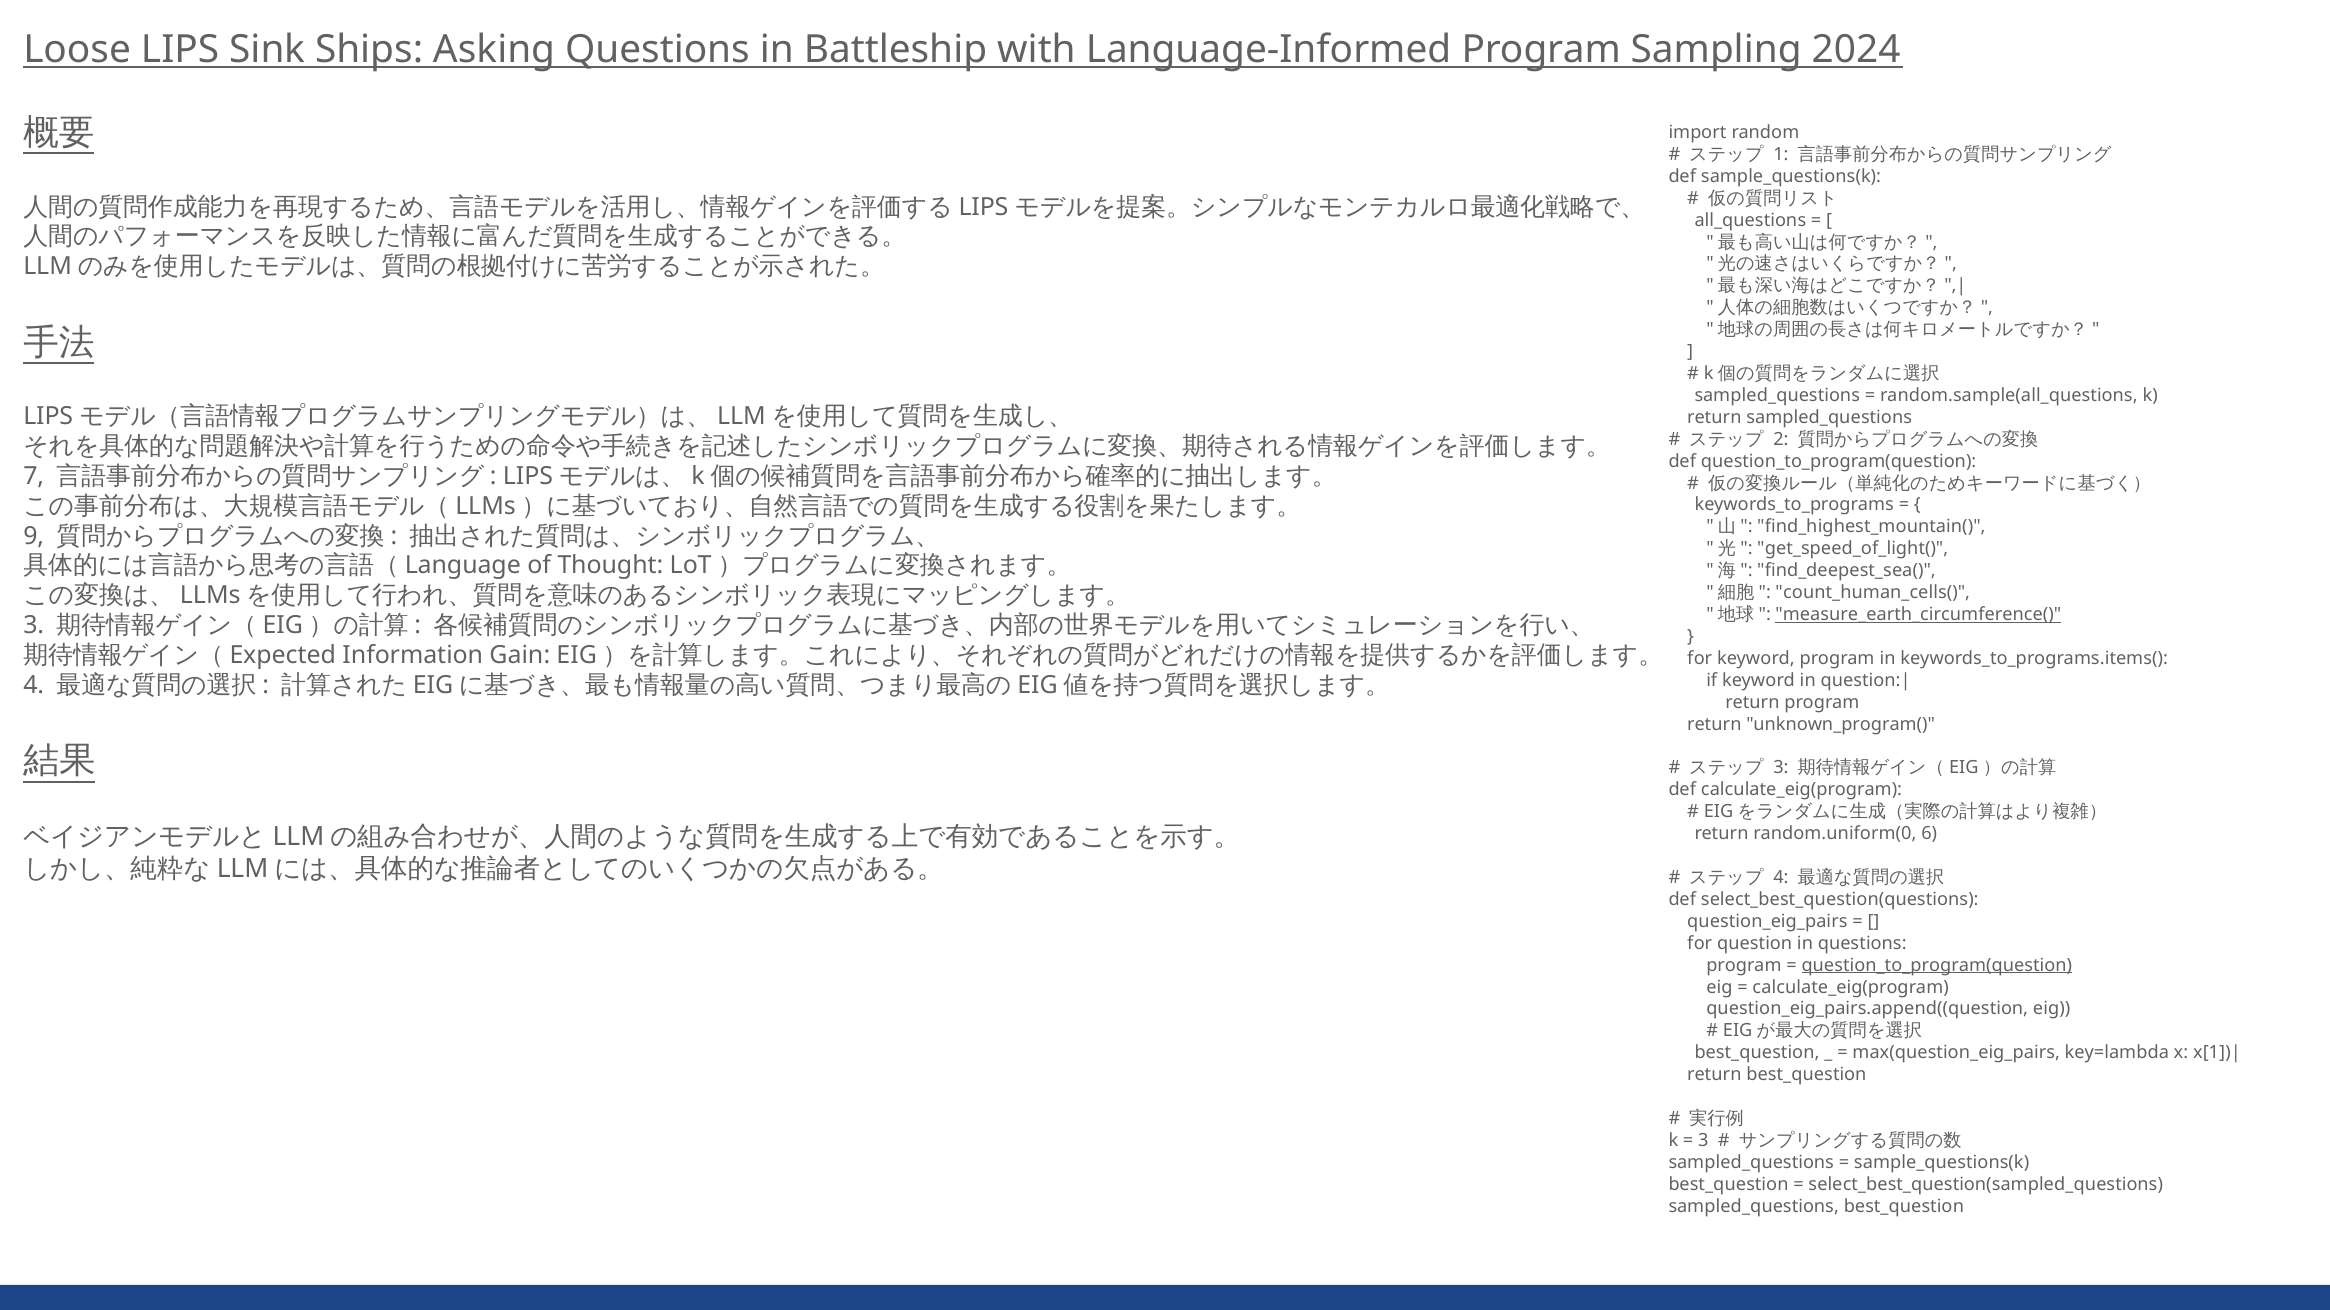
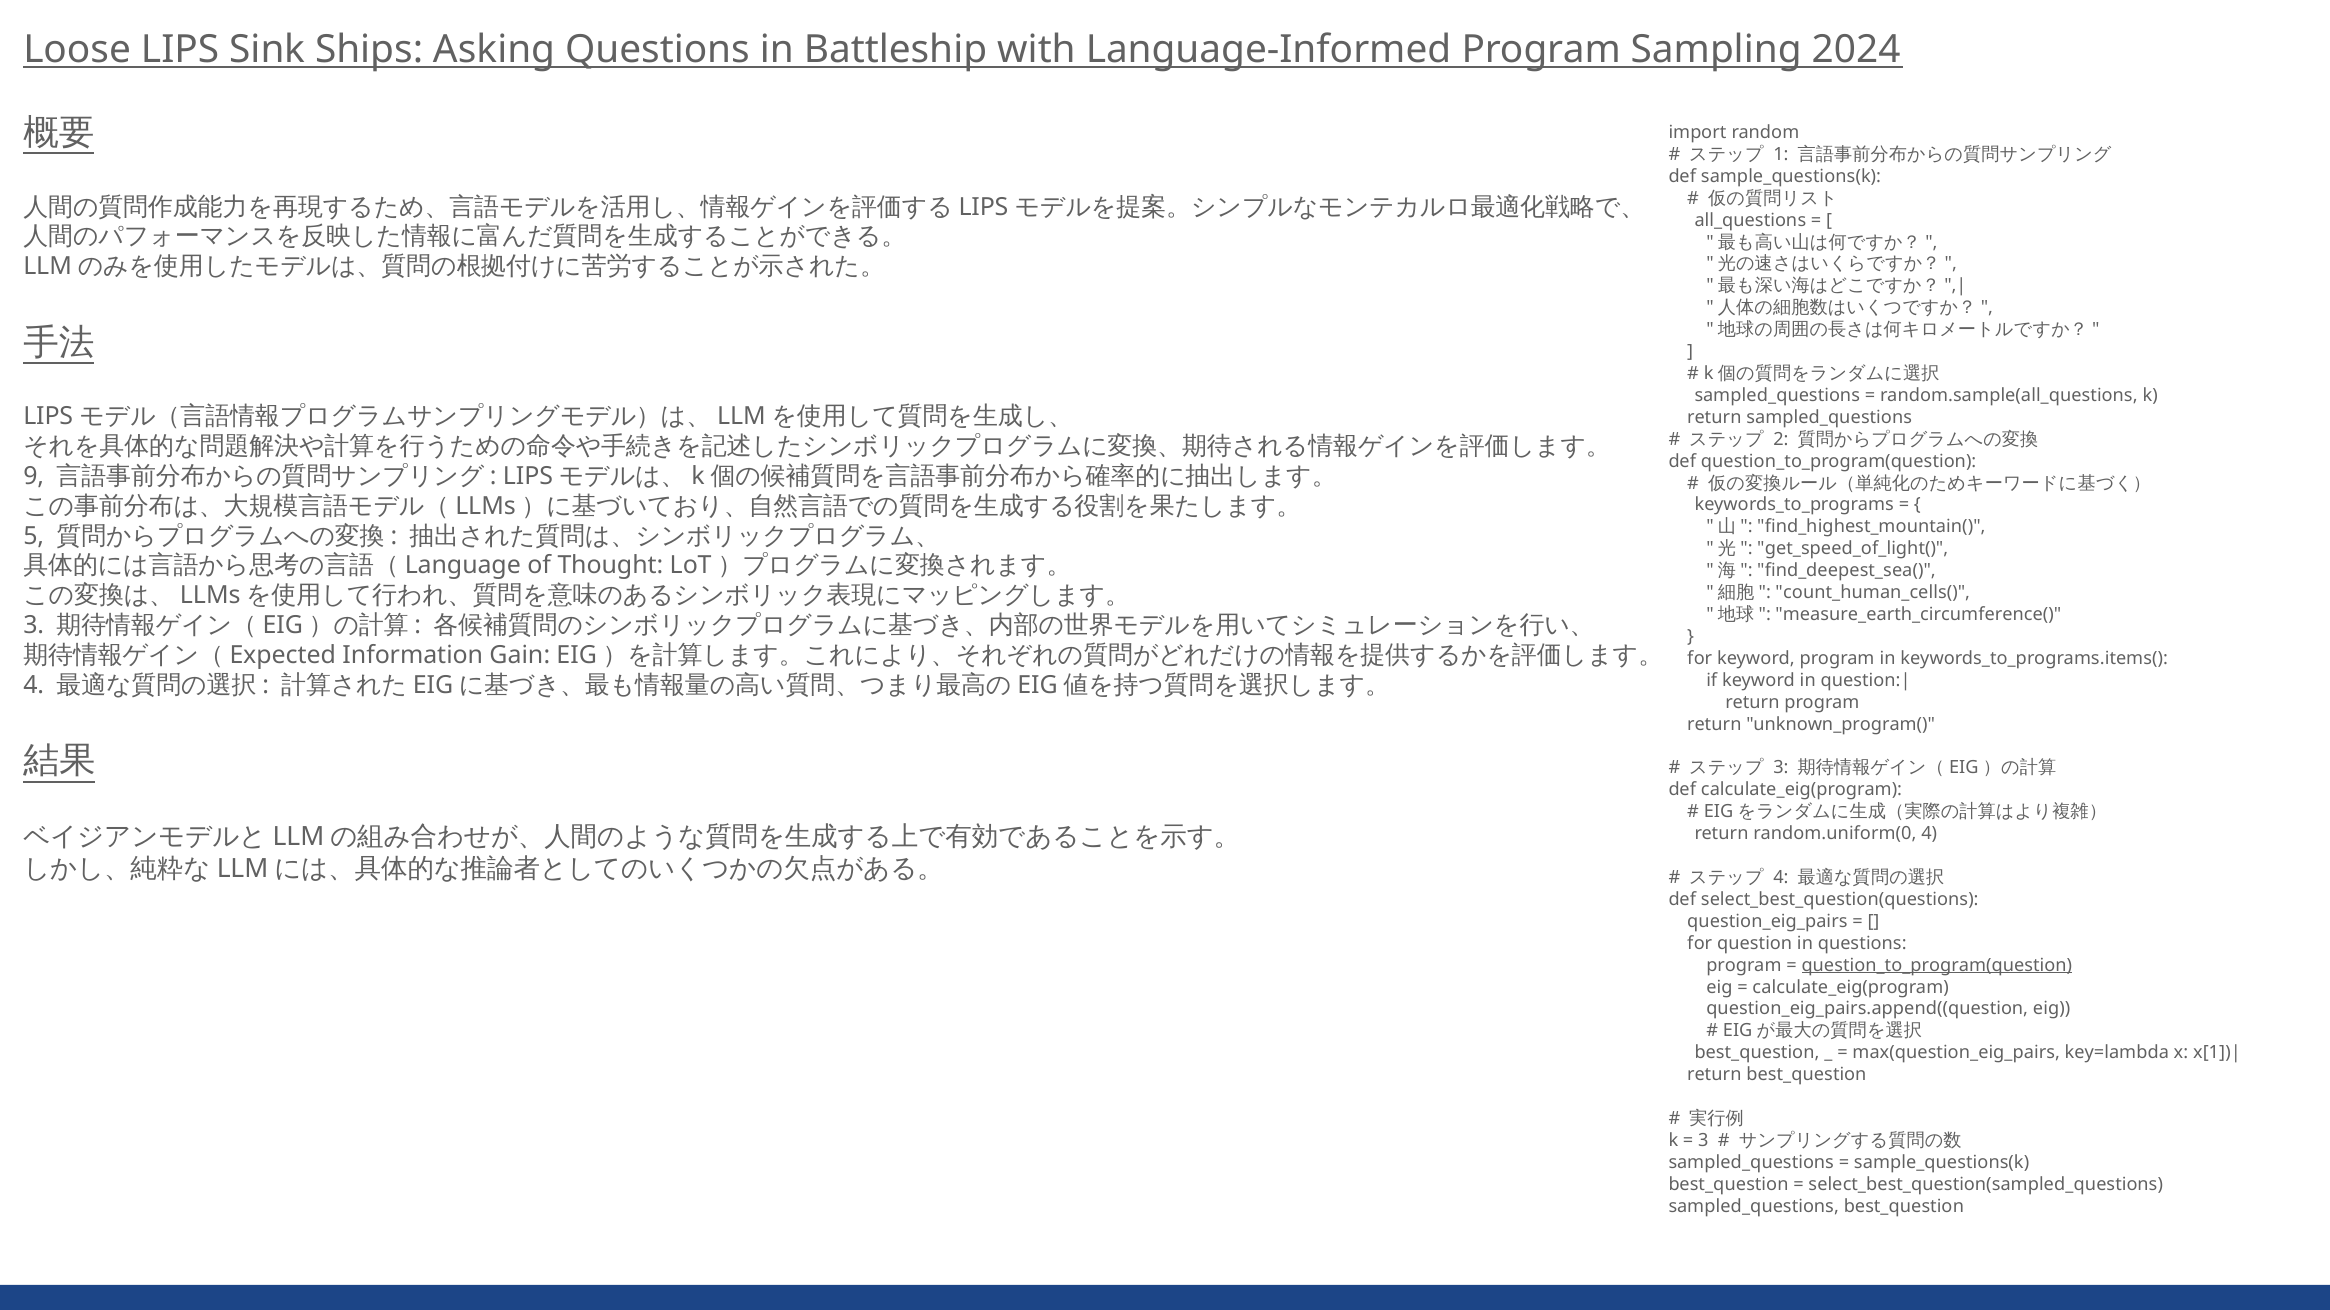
7: 7 -> 9
9: 9 -> 5
measure_earth_circumference( underline: present -> none
random.uniform(0 6: 6 -> 4
